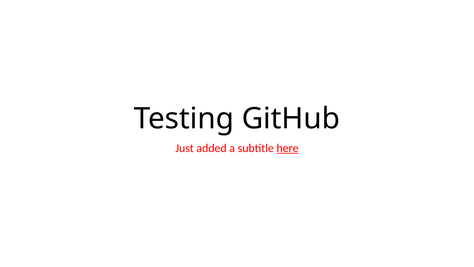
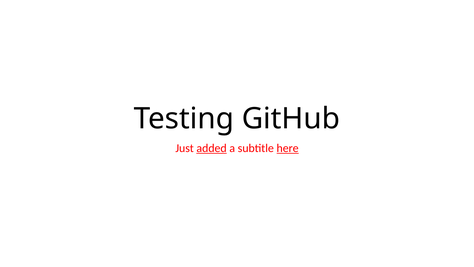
added underline: none -> present
